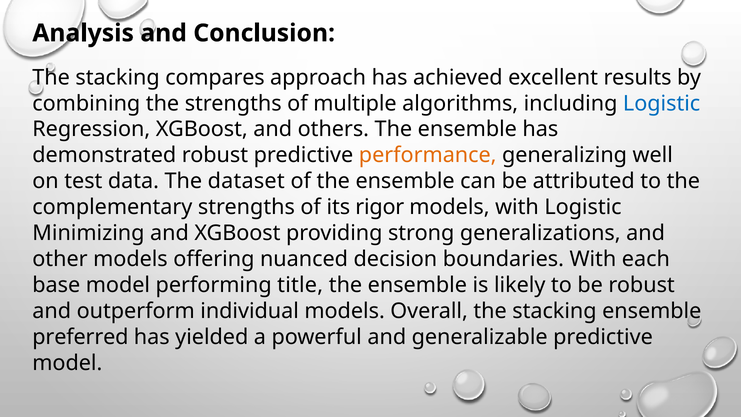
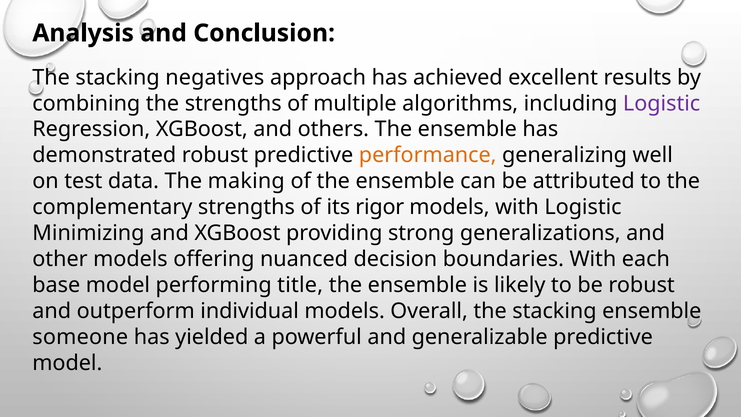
compares: compares -> negatives
Logistic at (662, 103) colour: blue -> purple
dataset: dataset -> making
preferred: preferred -> someone
